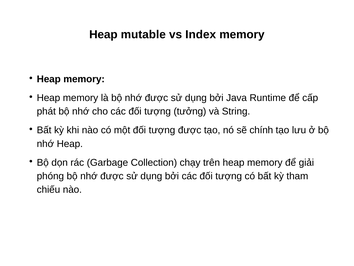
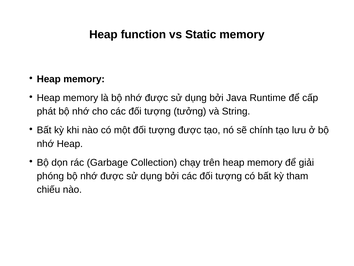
mutable: mutable -> function
Index: Index -> Static
